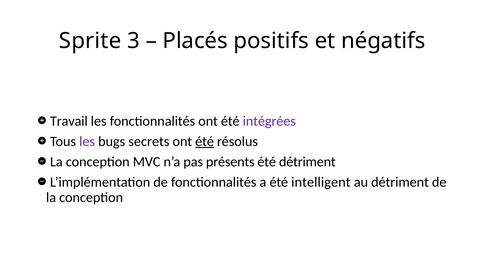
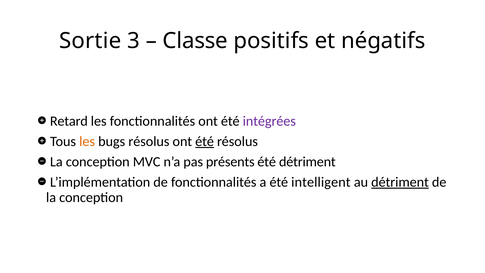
Sprite: Sprite -> Sortie
Placés: Placés -> Classe
Travail: Travail -> Retard
les at (87, 141) colour: purple -> orange
bugs secrets: secrets -> résolus
détriment at (400, 182) underline: none -> present
